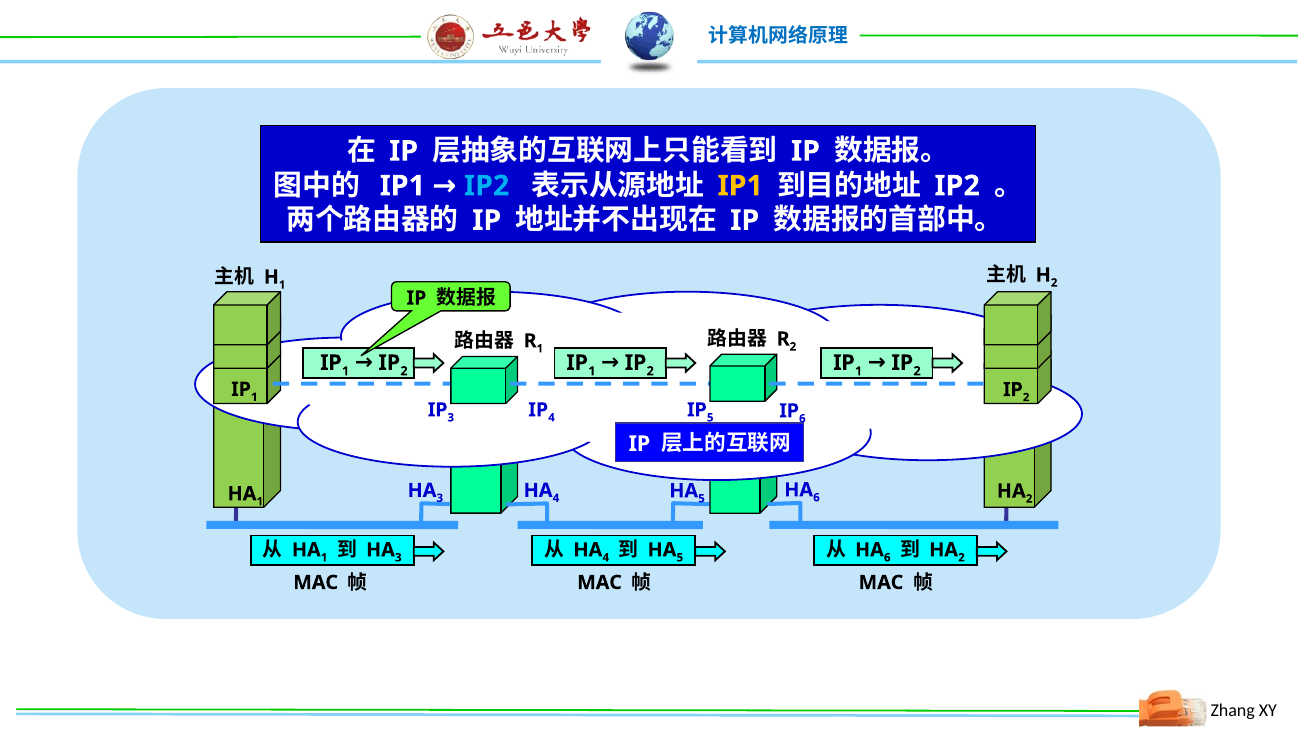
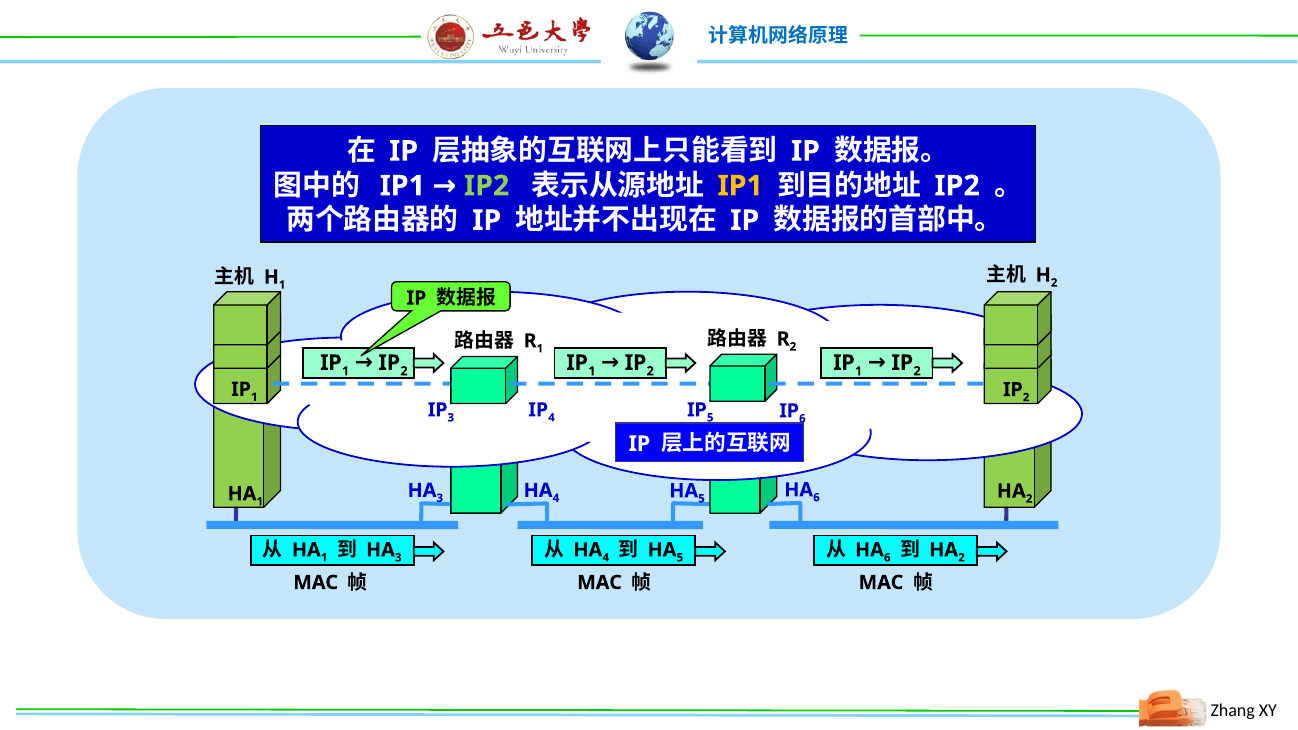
IP2 at (487, 186) colour: light blue -> light green
